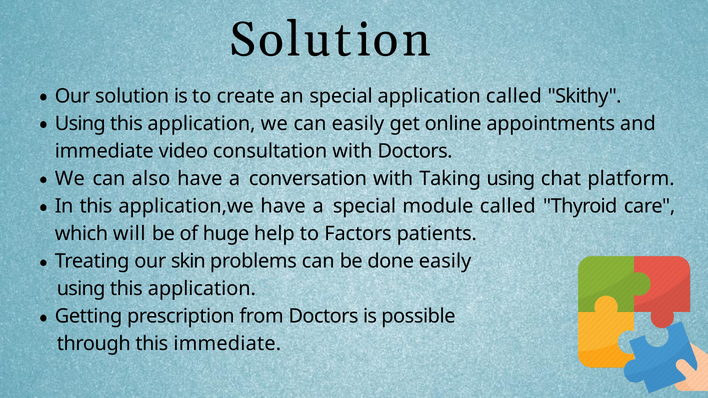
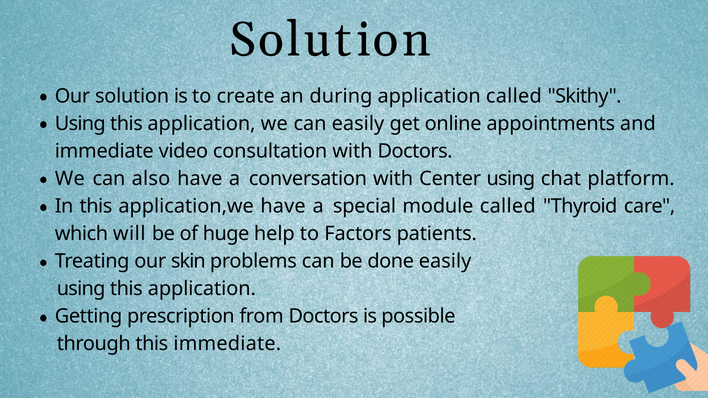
an special: special -> during
Taking: Taking -> Center
